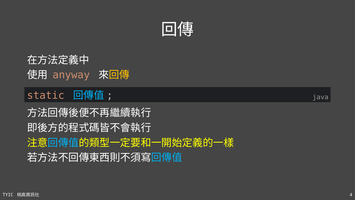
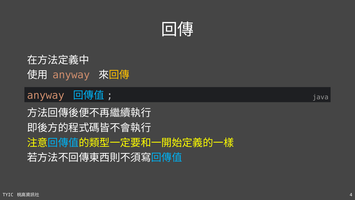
static at (46, 95): static -> anyway
